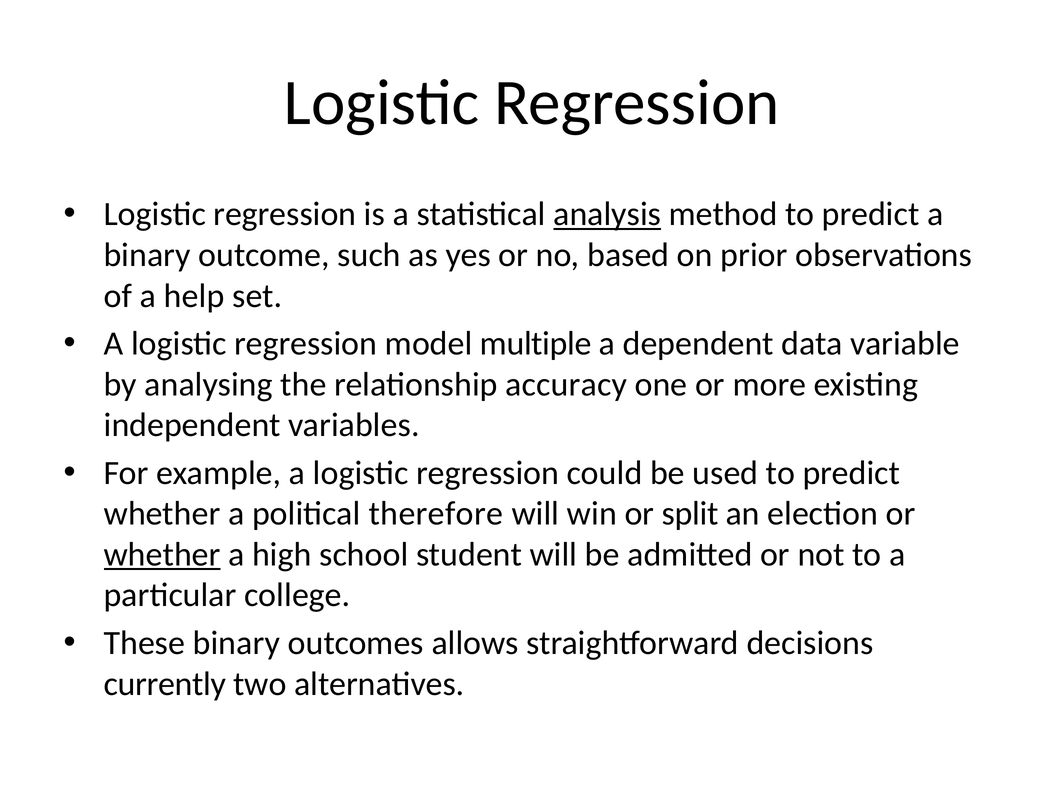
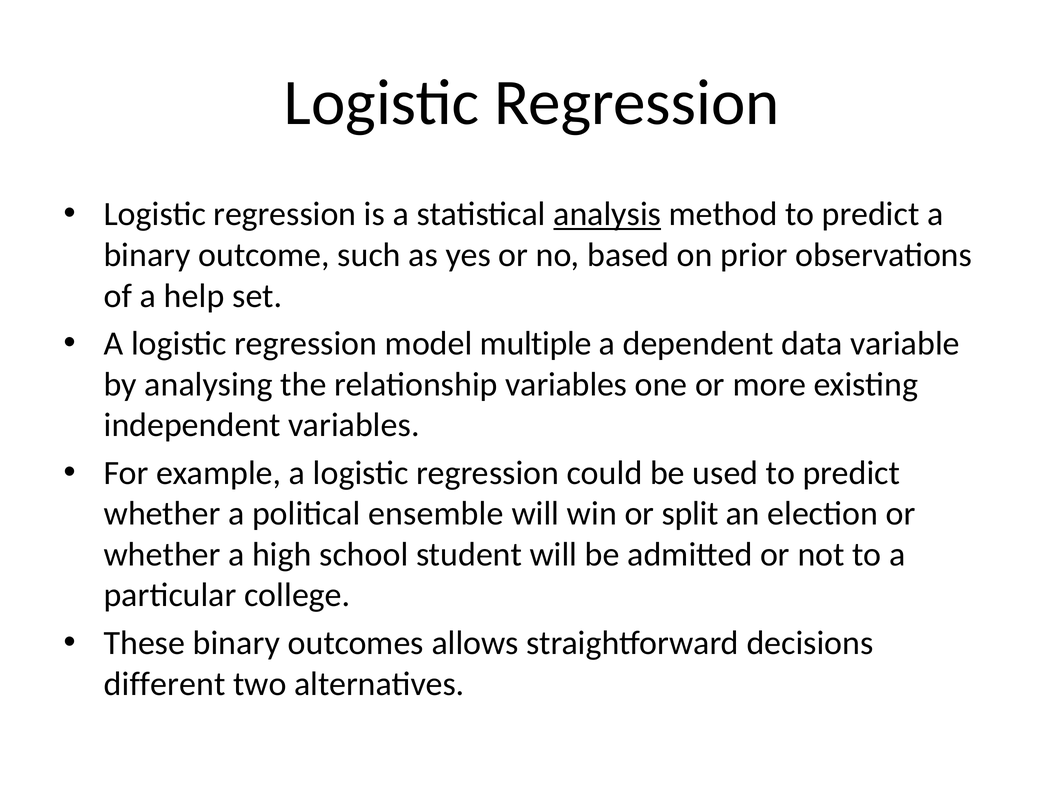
relationship accuracy: accuracy -> variables
therefore: therefore -> ensemble
whether at (162, 555) underline: present -> none
currently: currently -> different
